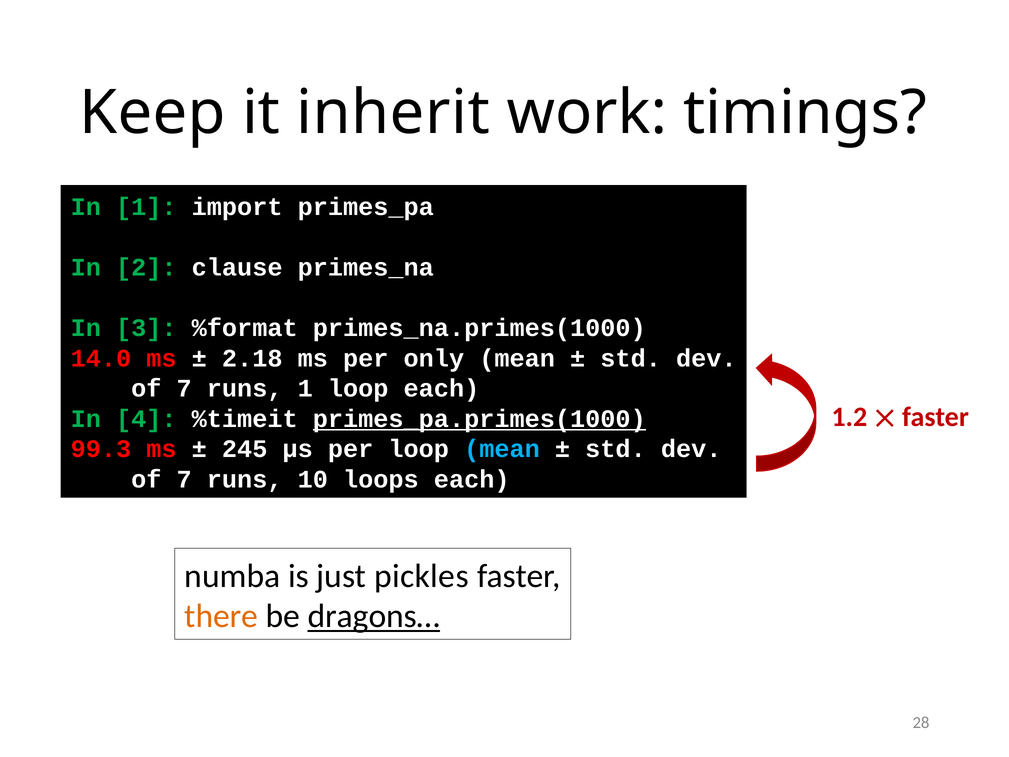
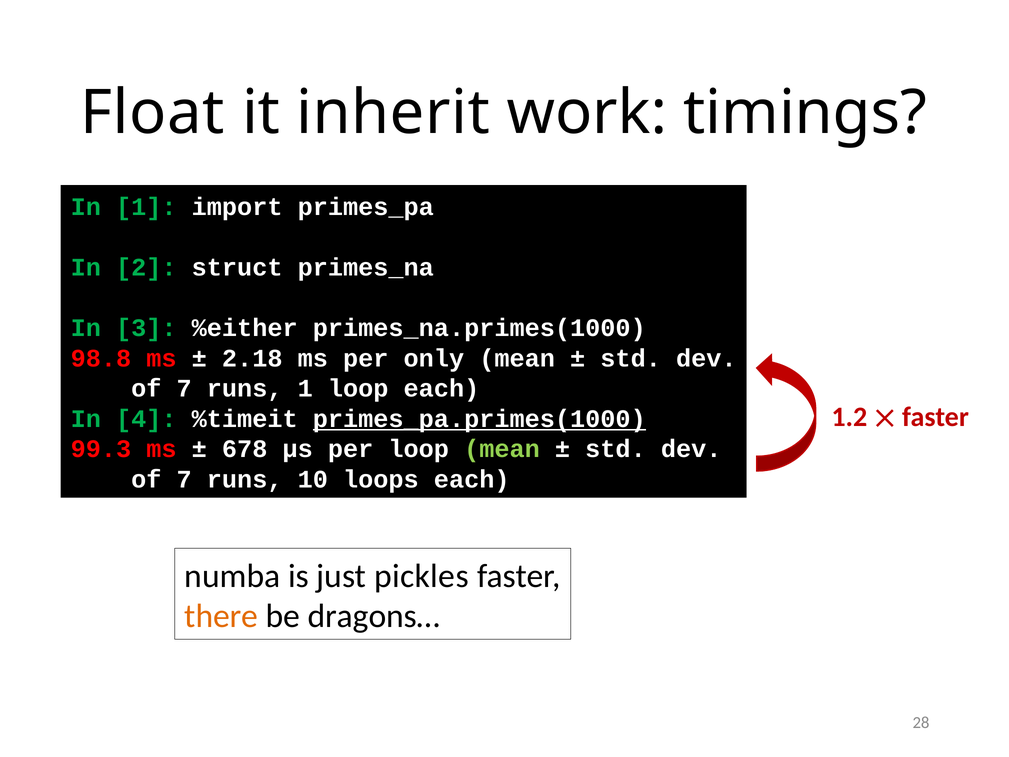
Keep: Keep -> Float
clause: clause -> struct
%format: %format -> %either
14.0: 14.0 -> 98.8
245: 245 -> 678
mean at (502, 449) colour: light blue -> light green
dragons… underline: present -> none
